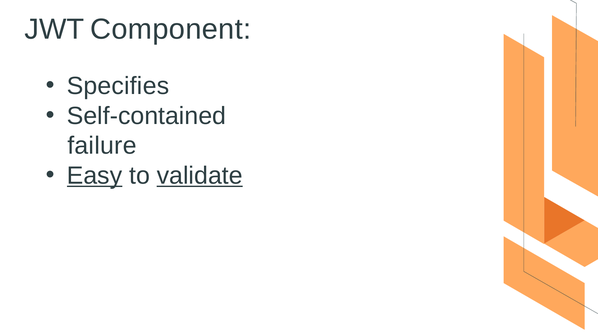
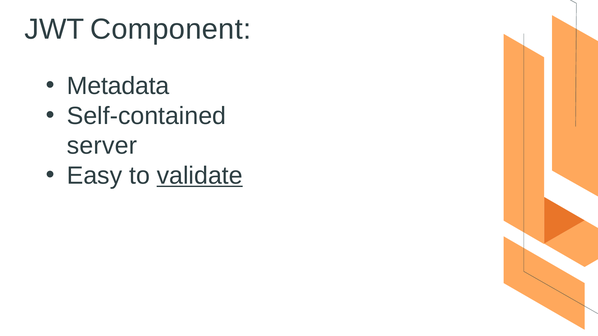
Specifies: Specifies -> Metadata
failure: failure -> server
Easy underline: present -> none
